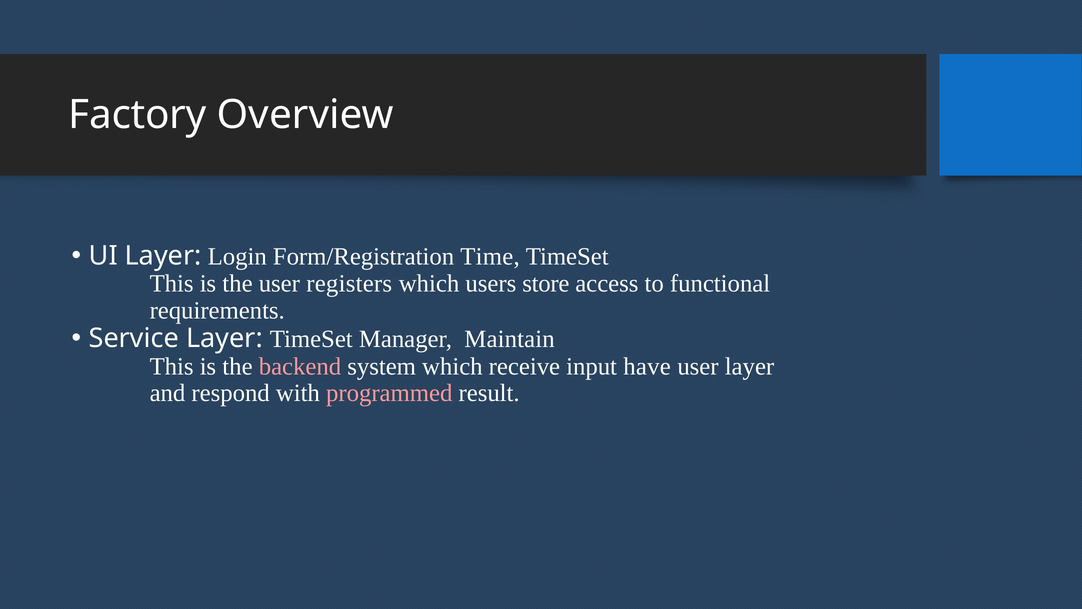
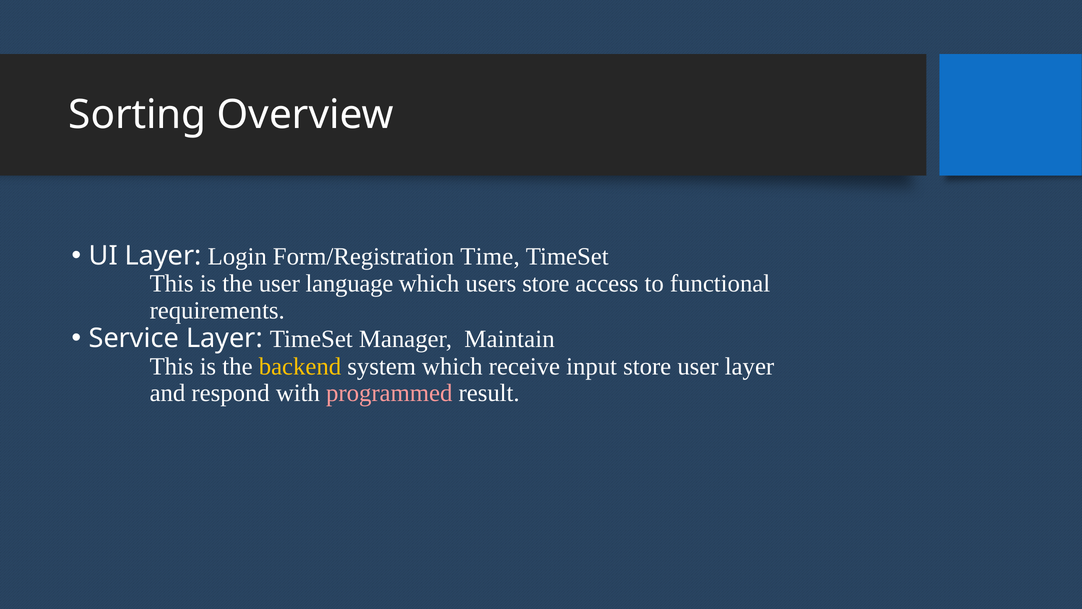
Factory: Factory -> Sorting
registers: registers -> language
backend colour: pink -> yellow
input have: have -> store
